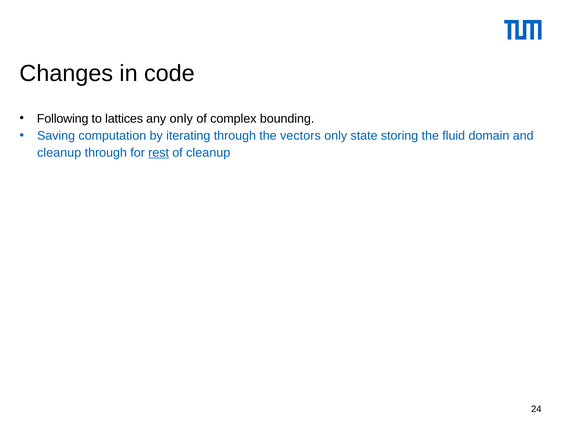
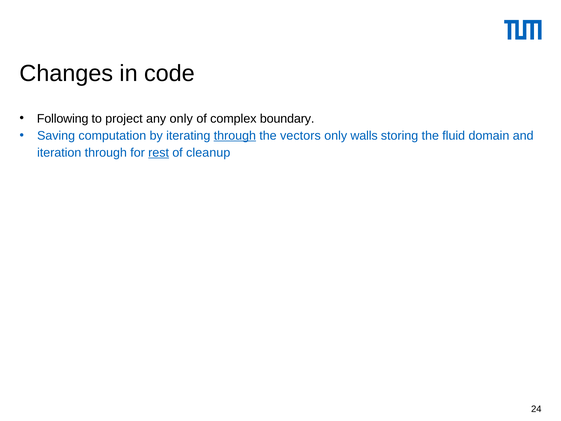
lattices: lattices -> project
bounding: bounding -> boundary
through at (235, 136) underline: none -> present
state: state -> walls
cleanup at (59, 153): cleanup -> iteration
